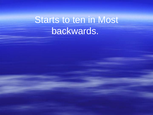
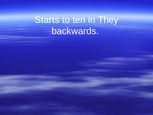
Most: Most -> They
